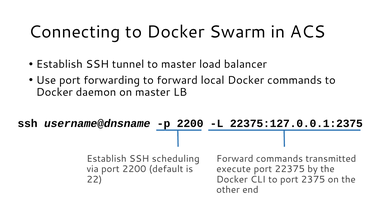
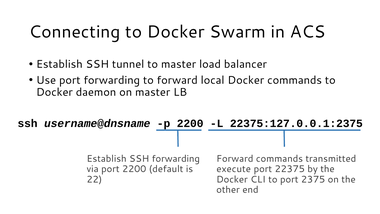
SSH scheduling: scheduling -> forwarding
